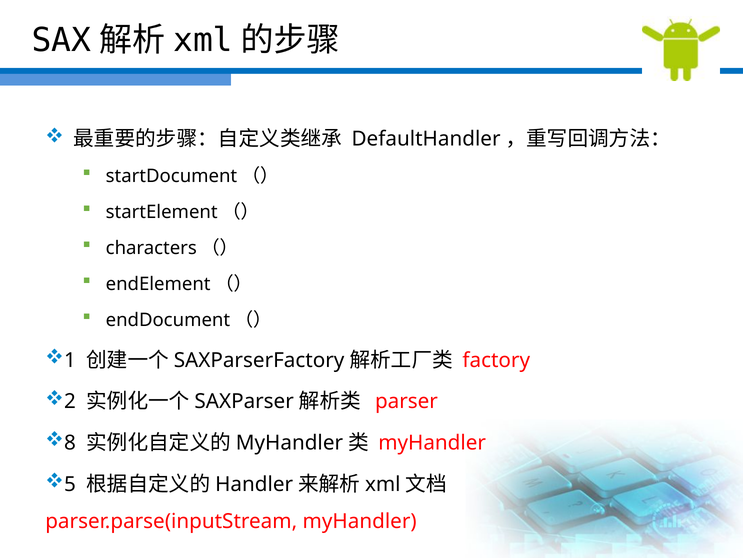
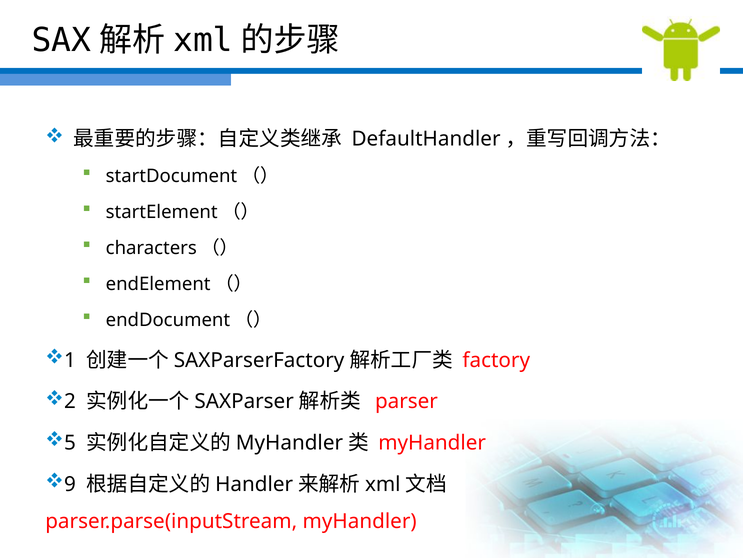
8: 8 -> 5
5: 5 -> 9
